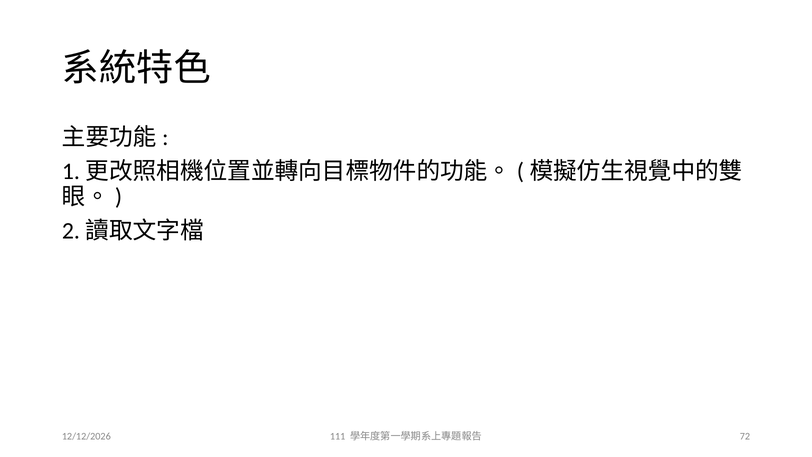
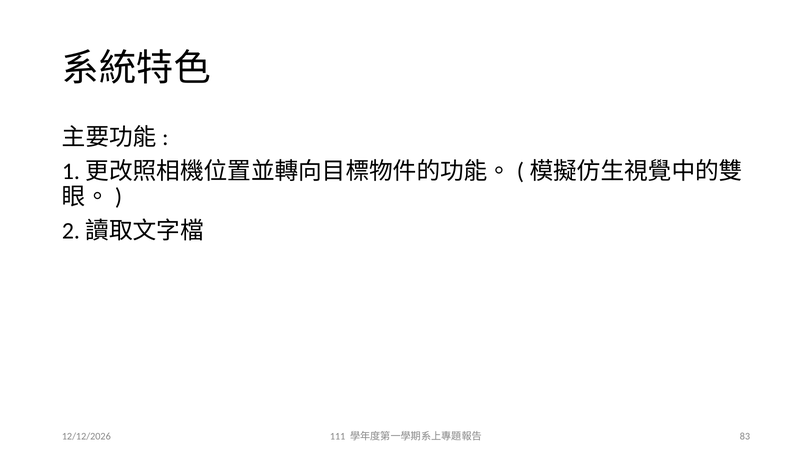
72: 72 -> 83
